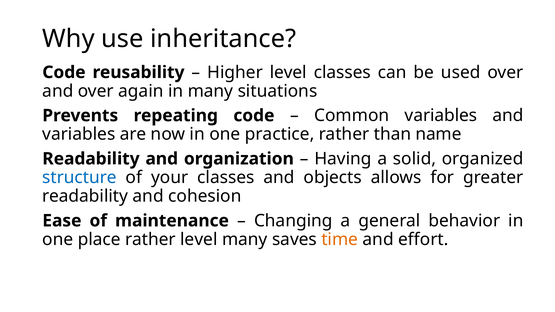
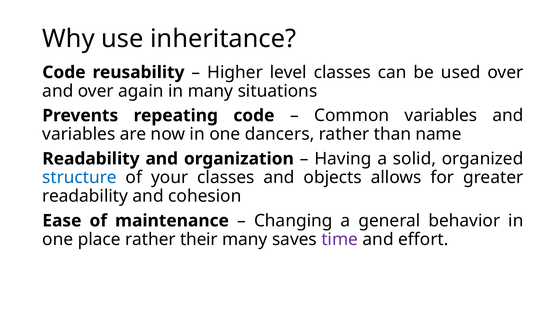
practice: practice -> dancers
rather level: level -> their
time colour: orange -> purple
